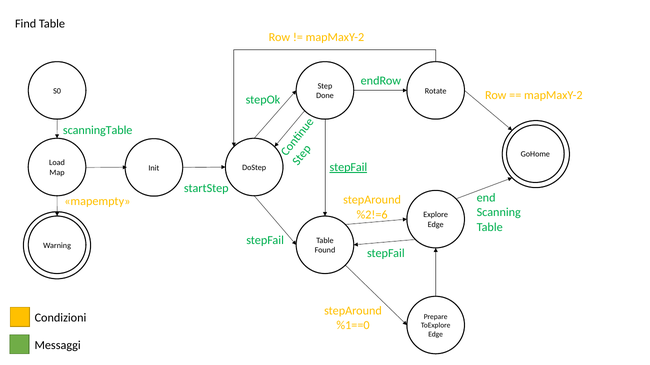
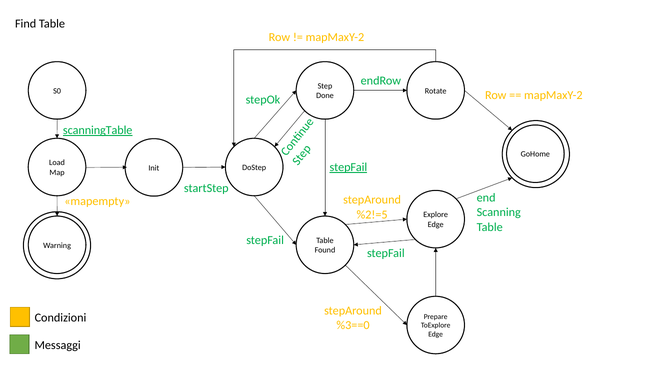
scanningTable underline: none -> present
%2!=6: %2!=6 -> %2!=5
%1==0: %1==0 -> %3==0
